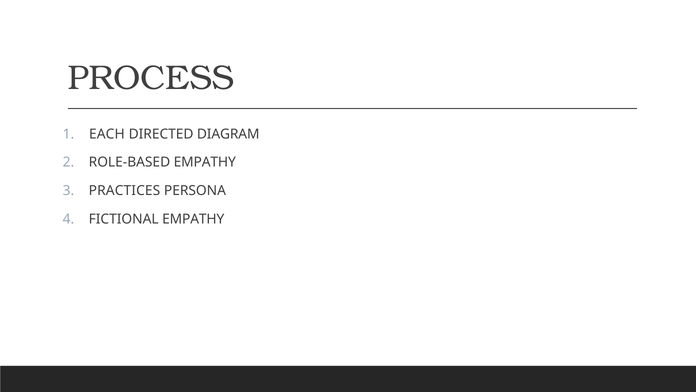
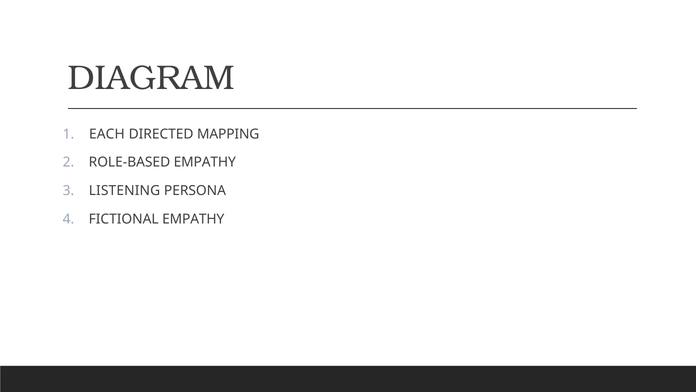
PROCESS: PROCESS -> DIAGRAM
DIAGRAM: DIAGRAM -> MAPPING
PRACTICES: PRACTICES -> LISTENING
